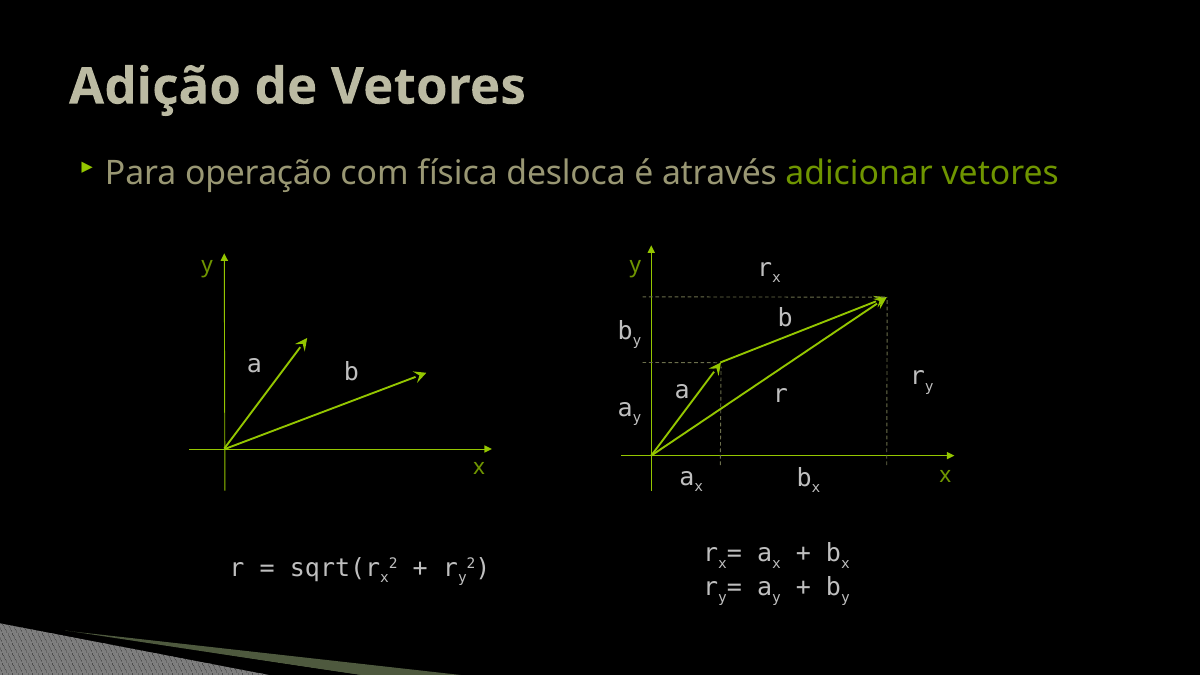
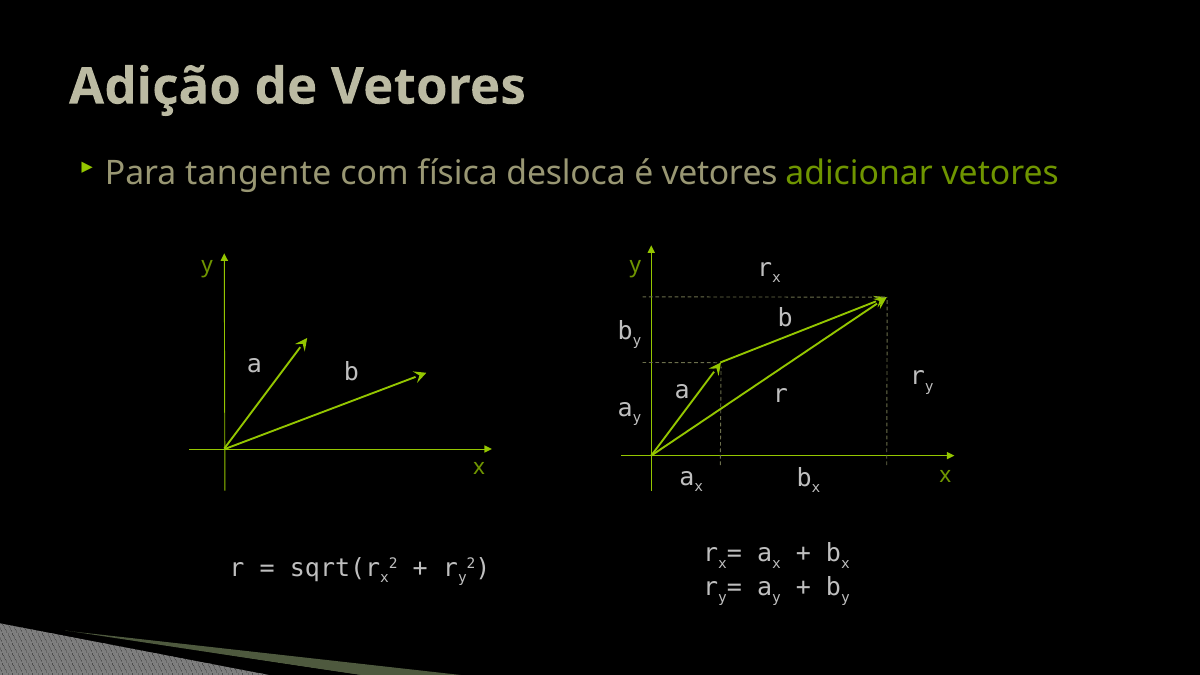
operação: operação -> tangente
é através: através -> vetores
